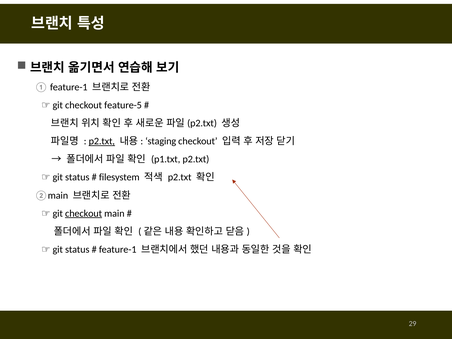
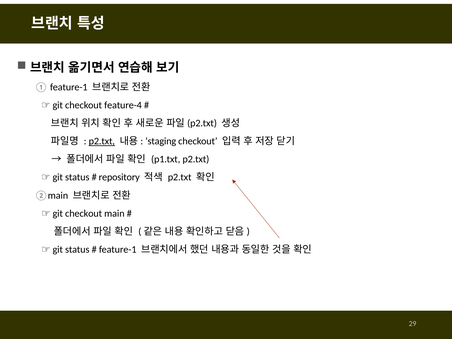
feature-5: feature-5 -> feature-4
filesystem: filesystem -> repository
checkout at (84, 213) underline: present -> none
